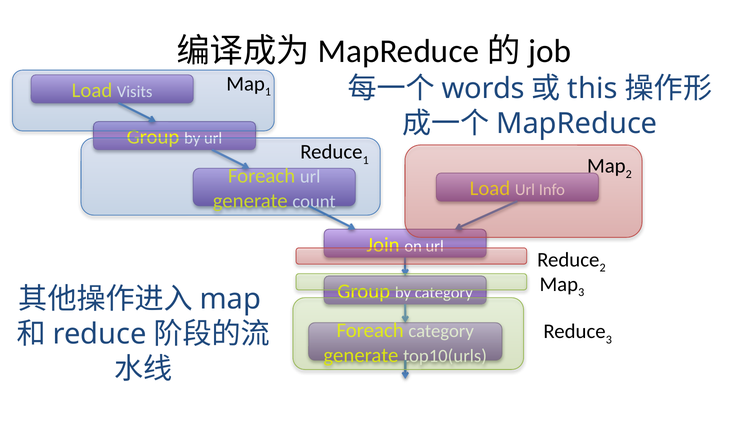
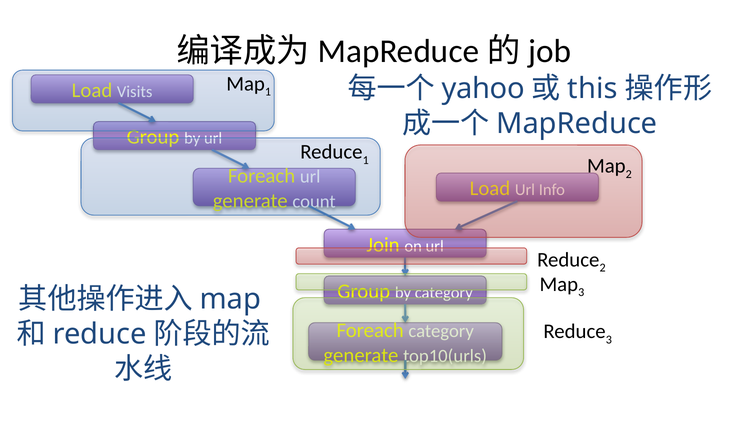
words: words -> yahoo
